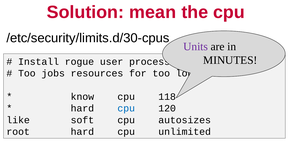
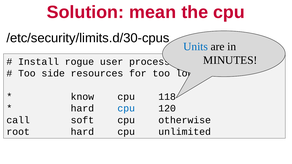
Units colour: purple -> blue
jobs: jobs -> side
like: like -> call
autosizes: autosizes -> otherwise
